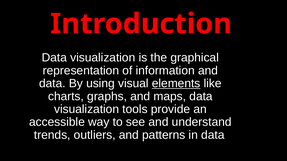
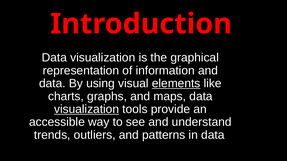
visualization at (87, 109) underline: none -> present
